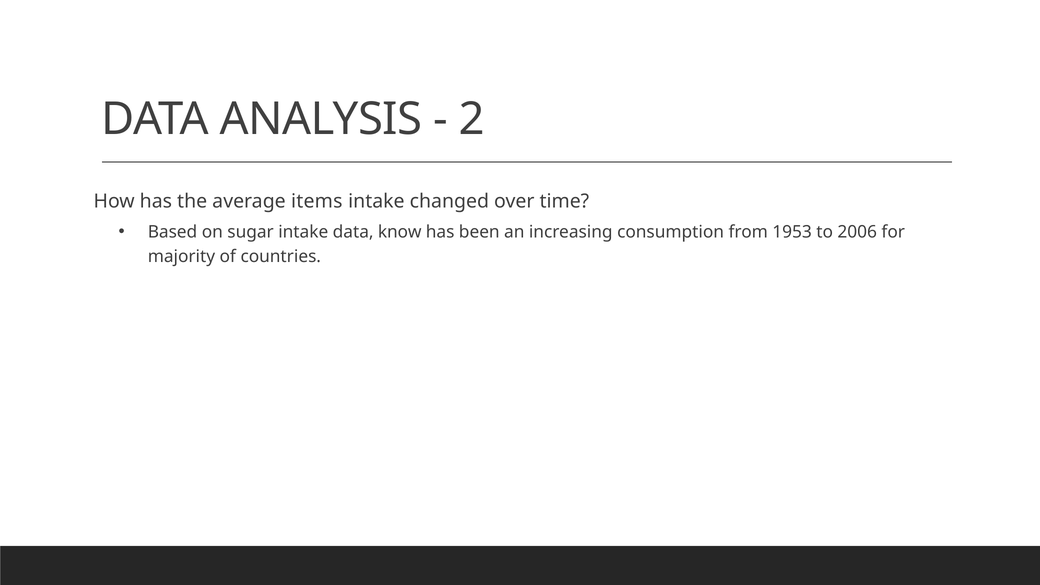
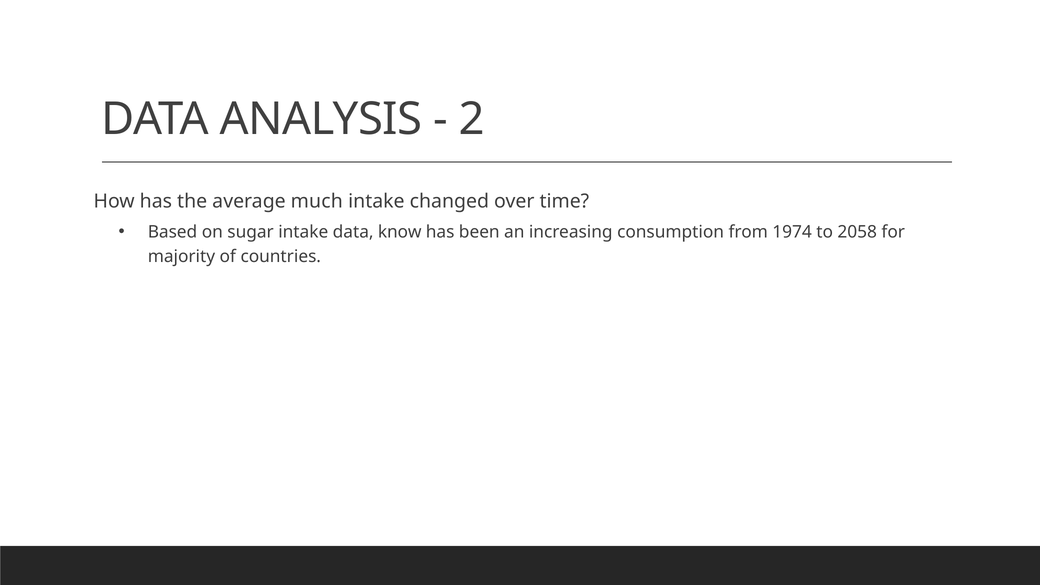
items: items -> much
1953: 1953 -> 1974
2006: 2006 -> 2058
